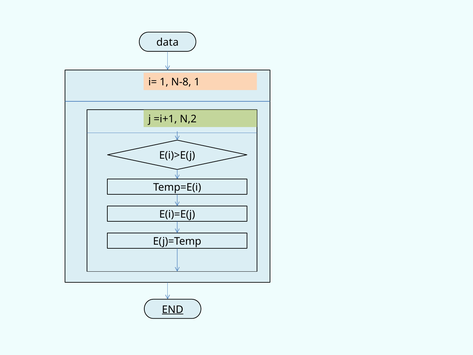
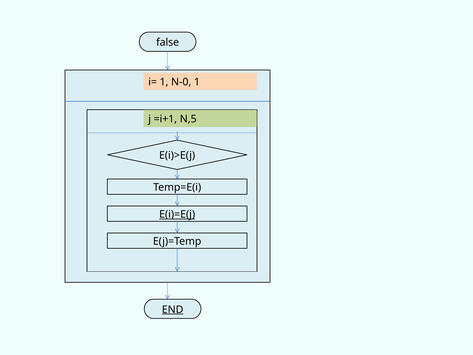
data: data -> false
N-8: N-8 -> N-0
N,2: N,2 -> N,5
E(i)=E(j underline: none -> present
